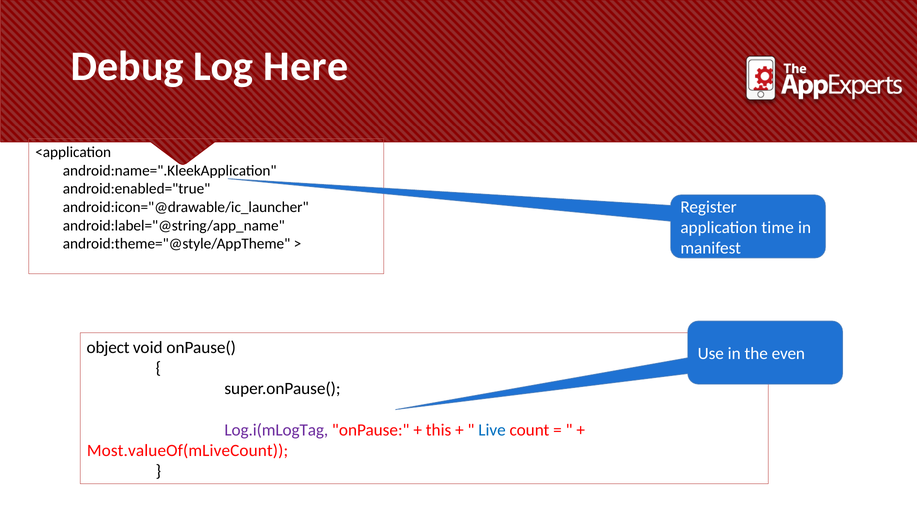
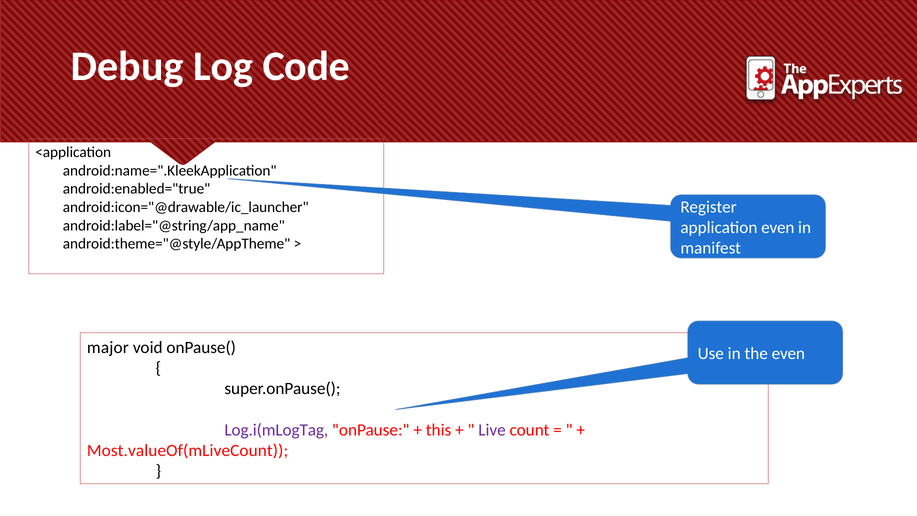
Here: Here -> Code
application time: time -> even
object: object -> major
Live colour: blue -> purple
